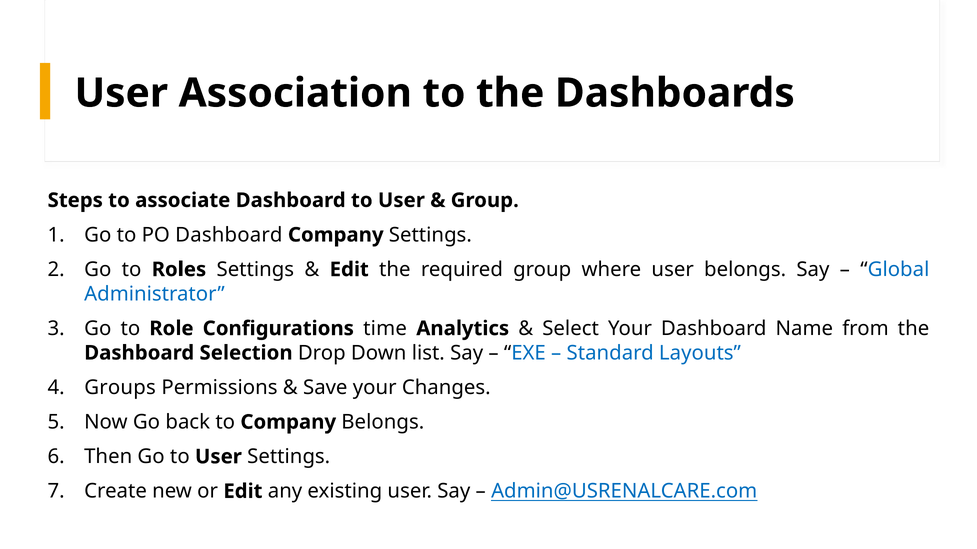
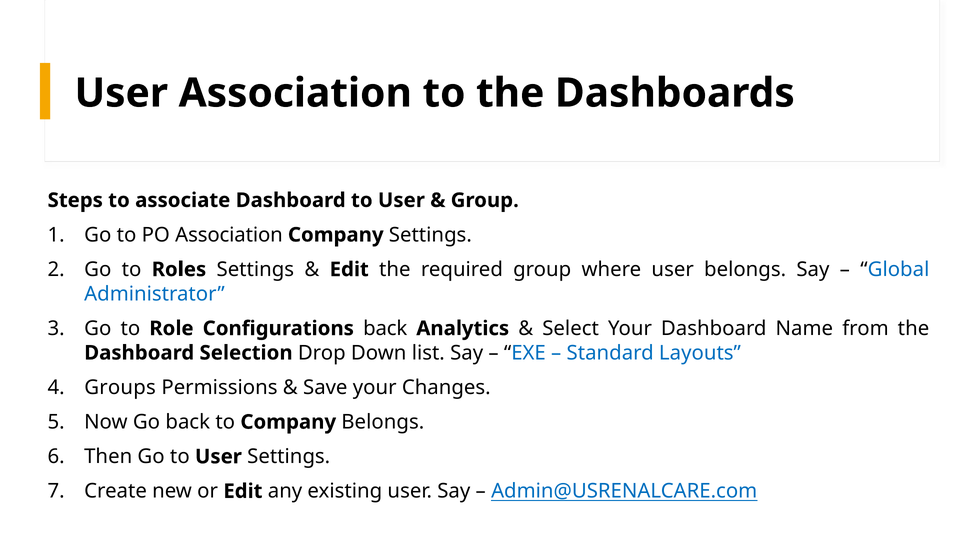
PO Dashboard: Dashboard -> Association
Configurations time: time -> back
